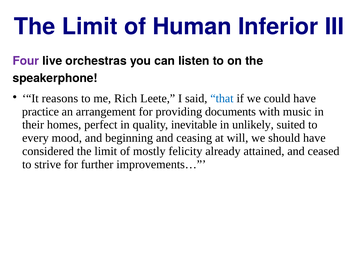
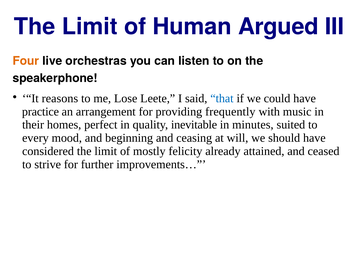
Inferior: Inferior -> Argued
Four colour: purple -> orange
Rich: Rich -> Lose
documents: documents -> frequently
unlikely: unlikely -> minutes
